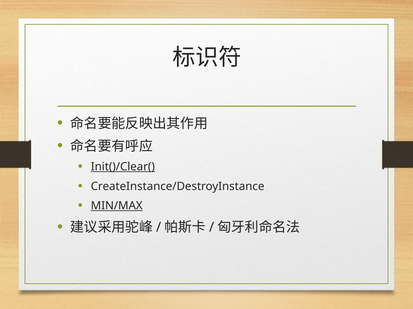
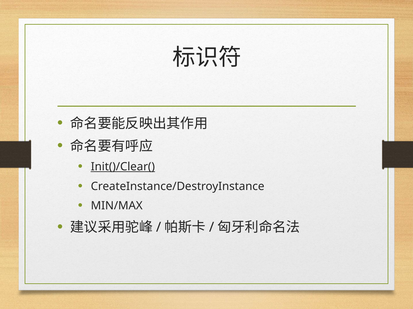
MIN/MAX underline: present -> none
